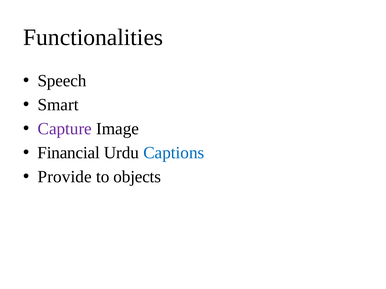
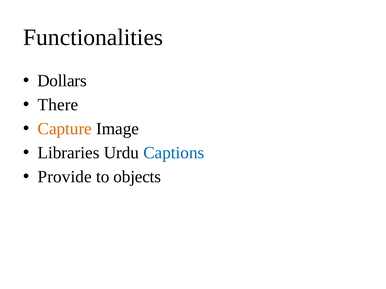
Speech: Speech -> Dollars
Smart: Smart -> There
Capture colour: purple -> orange
Financial: Financial -> Libraries
